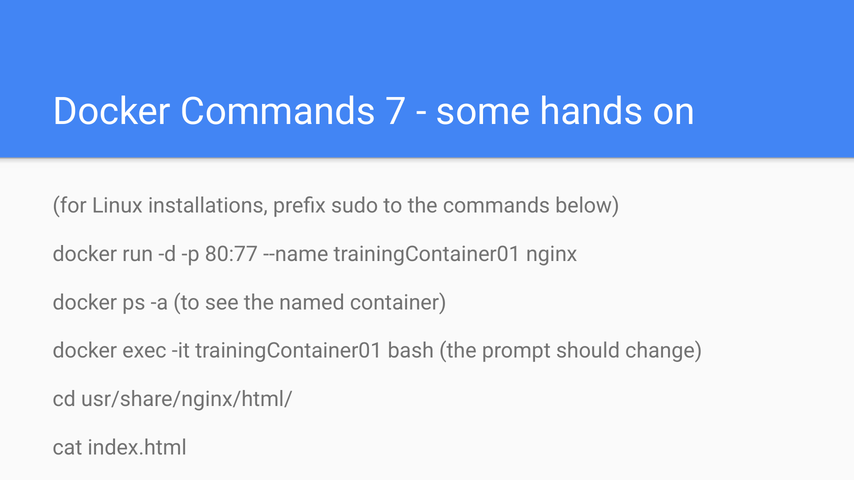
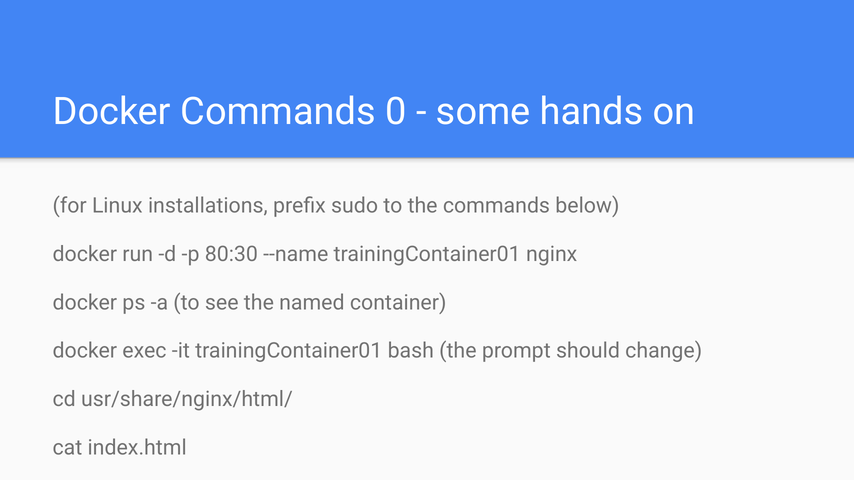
7: 7 -> 0
80:77: 80:77 -> 80:30
